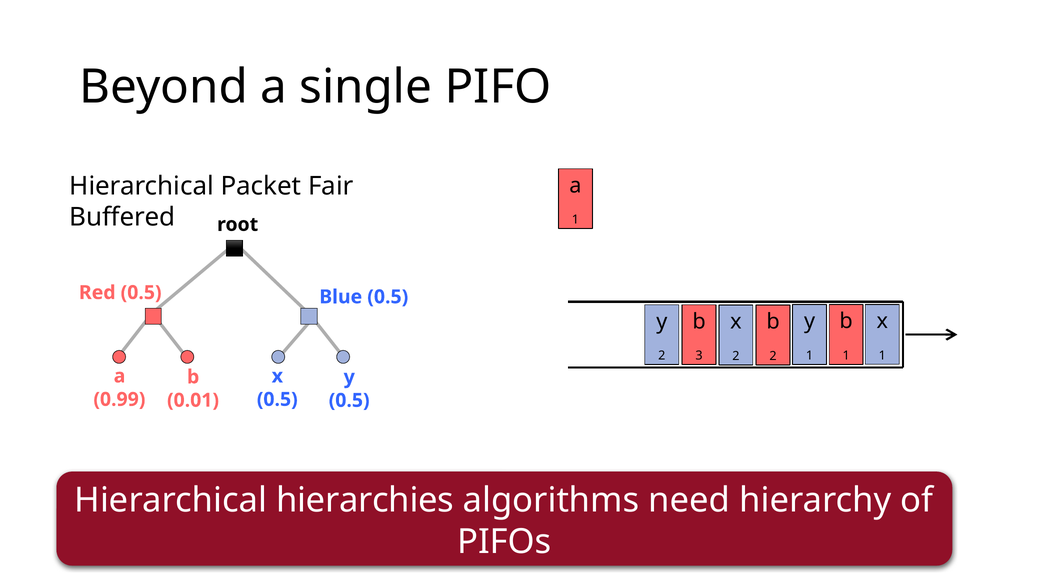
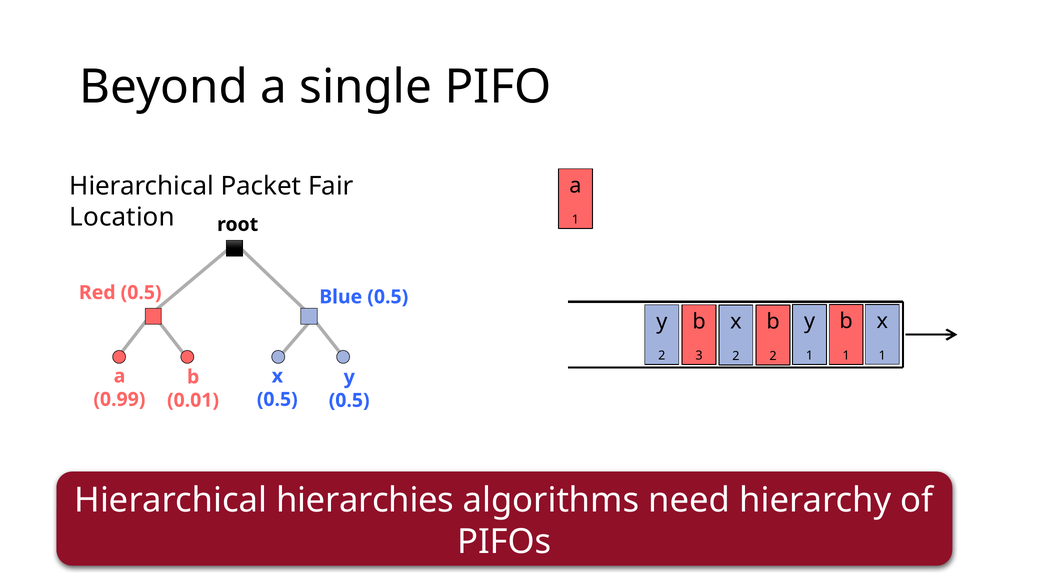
Buffered: Buffered -> Location
